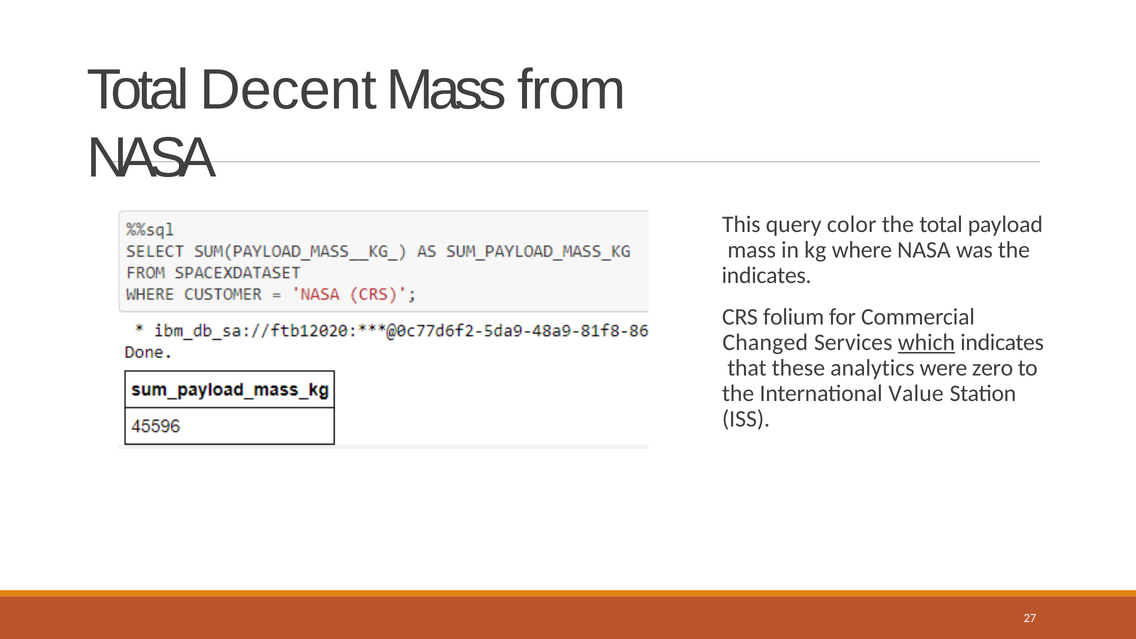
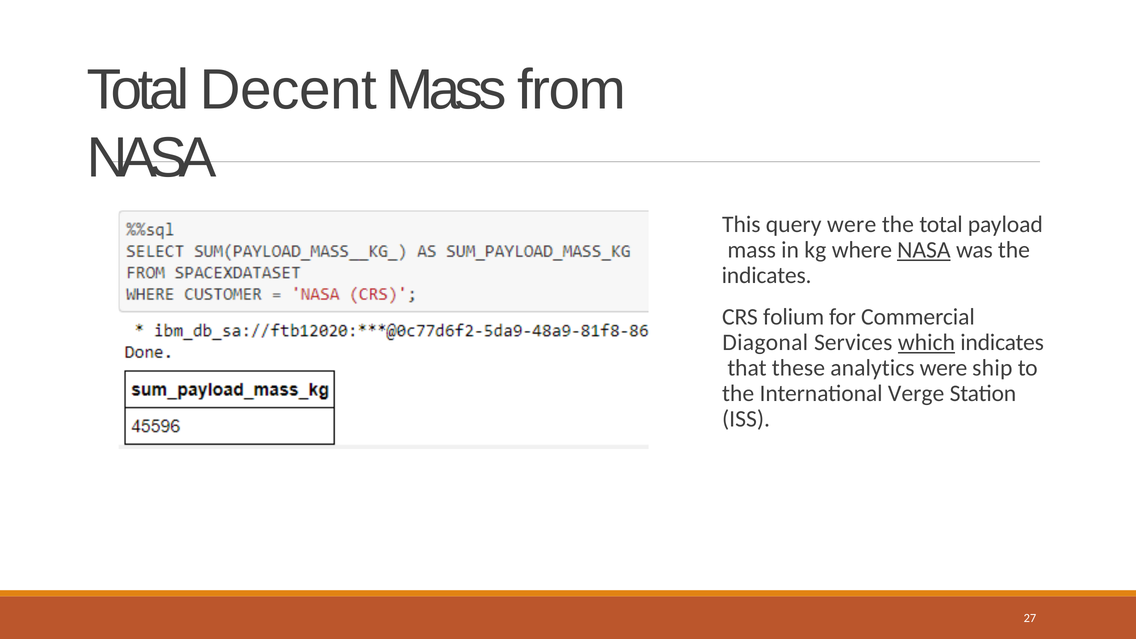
query color: color -> were
NASA at (924, 250) underline: none -> present
Changed: Changed -> Diagonal
zero: zero -> ship
Value: Value -> Verge
